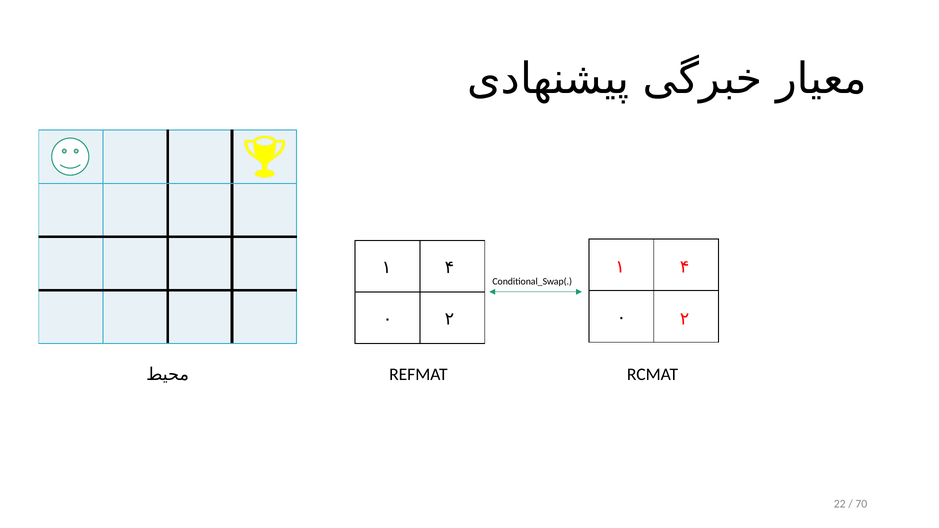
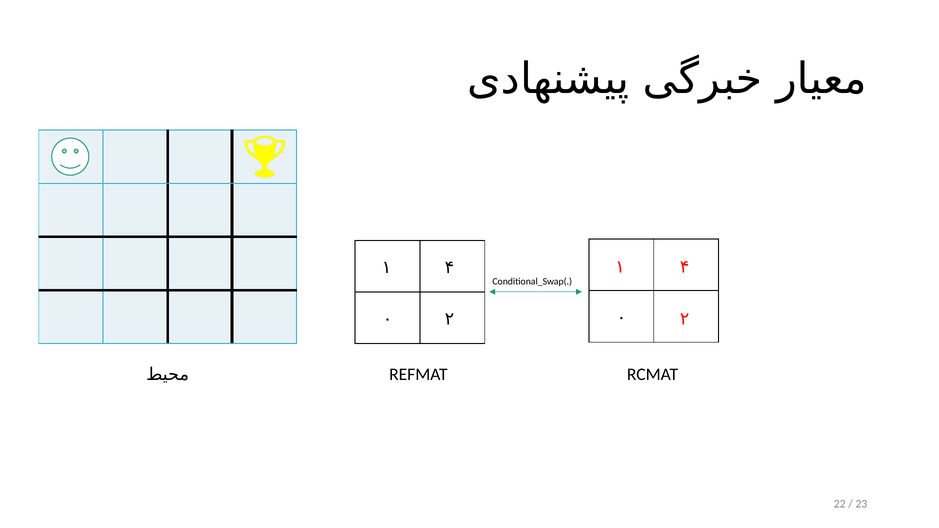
70: 70 -> 23
